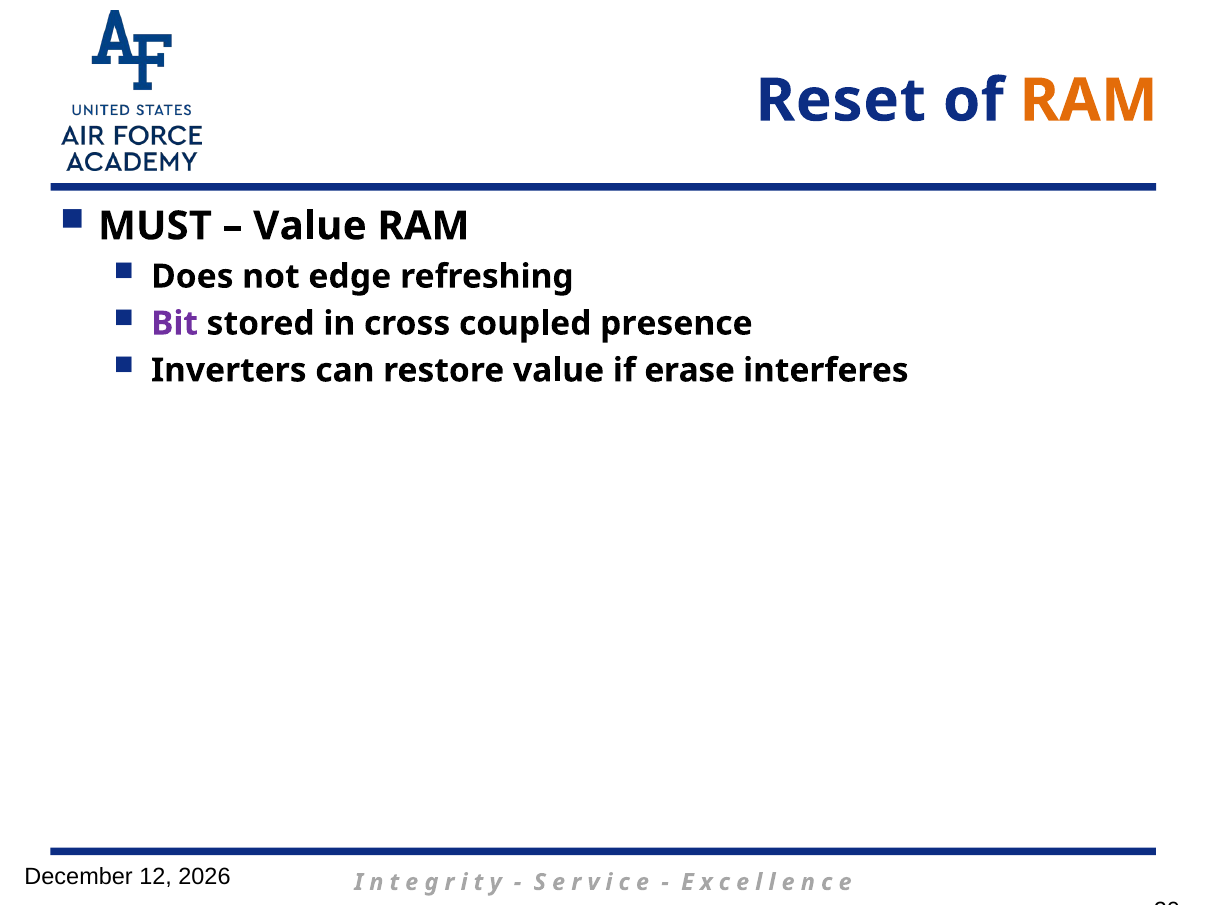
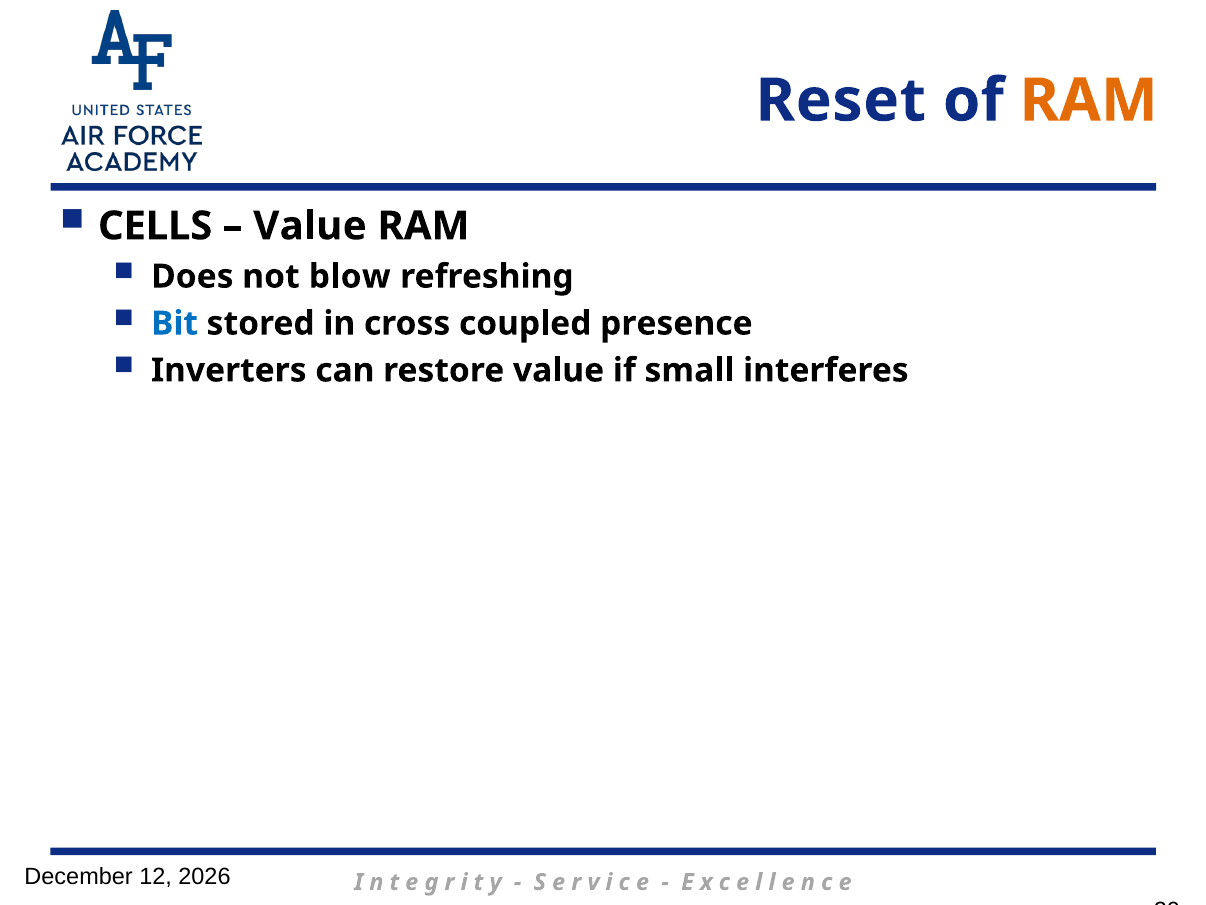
MUST: MUST -> CELLS
edge: edge -> blow
Bit colour: purple -> blue
erase: erase -> small
